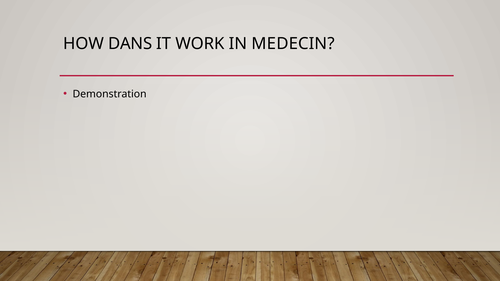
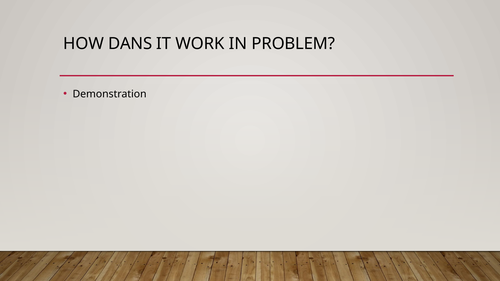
MEDECIN: MEDECIN -> PROBLEM
